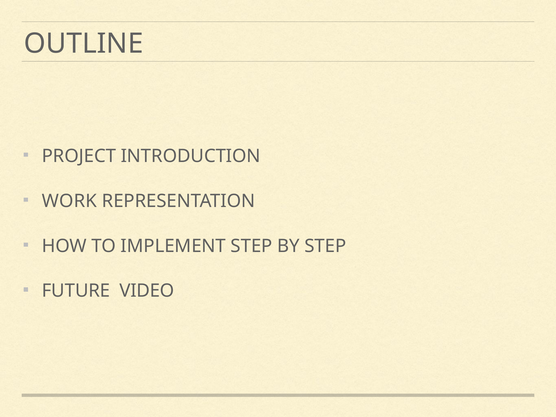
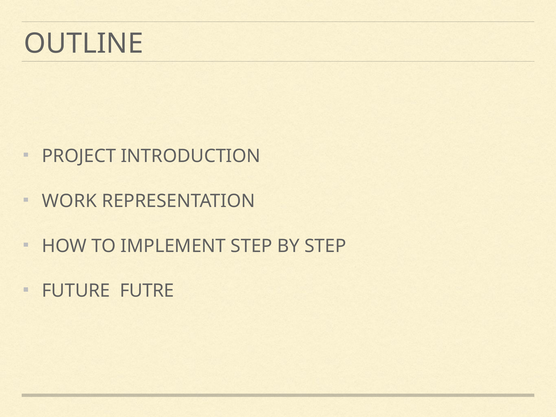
VIDEO: VIDEO -> FUTRE
